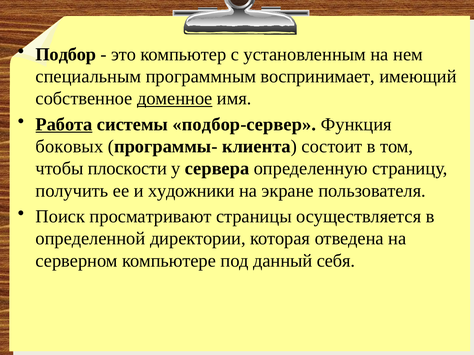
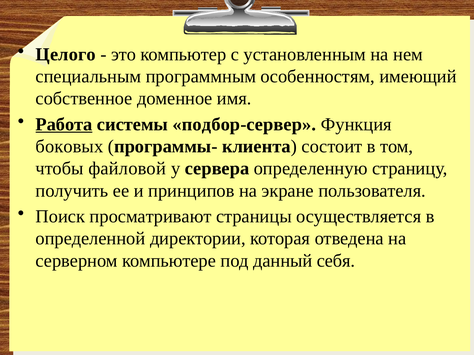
Подбор: Подбор -> Целого
воспринимает: воспринимает -> особенностям
доменное underline: present -> none
плоскости: плоскости -> файловой
художники: художники -> принципов
